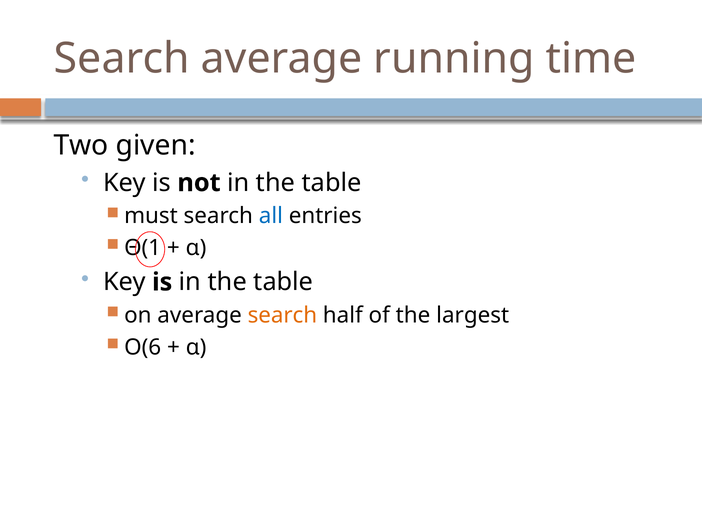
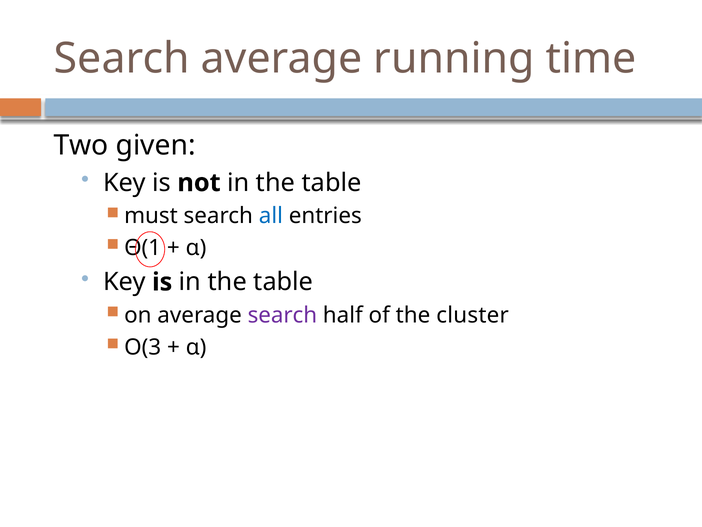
search at (282, 315) colour: orange -> purple
largest: largest -> cluster
O(6: O(6 -> O(3
